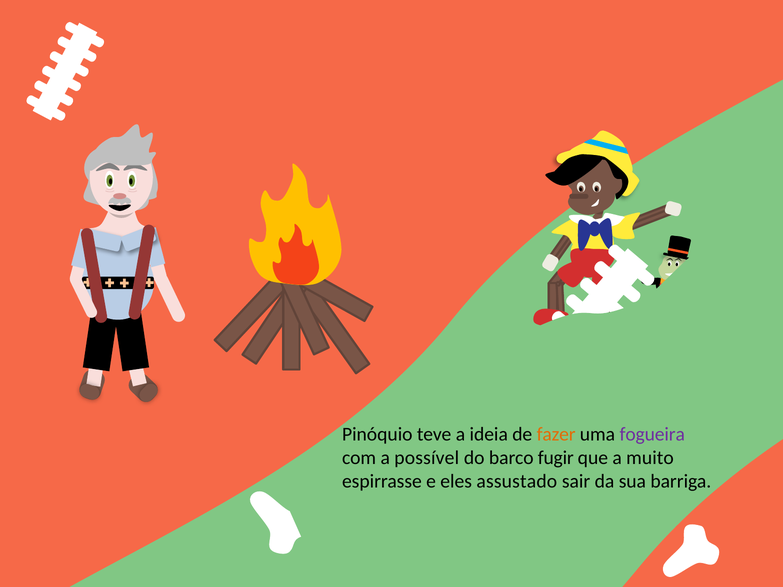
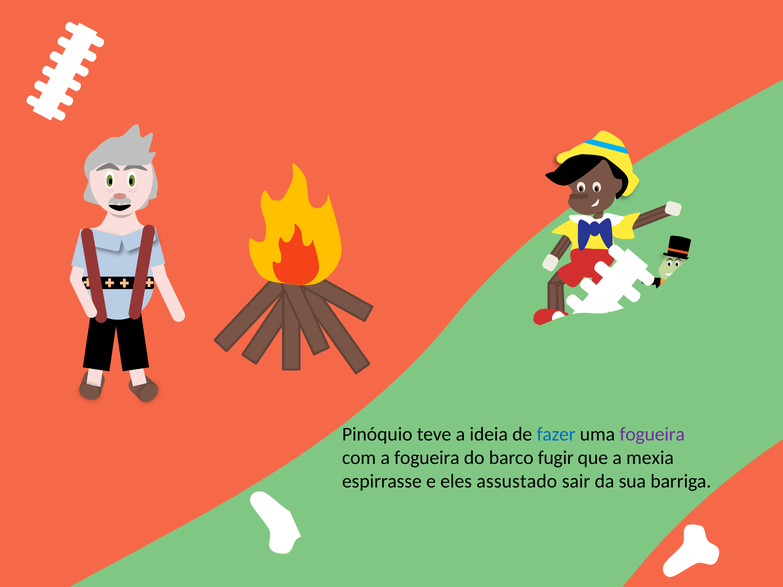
fazer colour: orange -> blue
a possível: possível -> fogueira
muito: muito -> mexia
